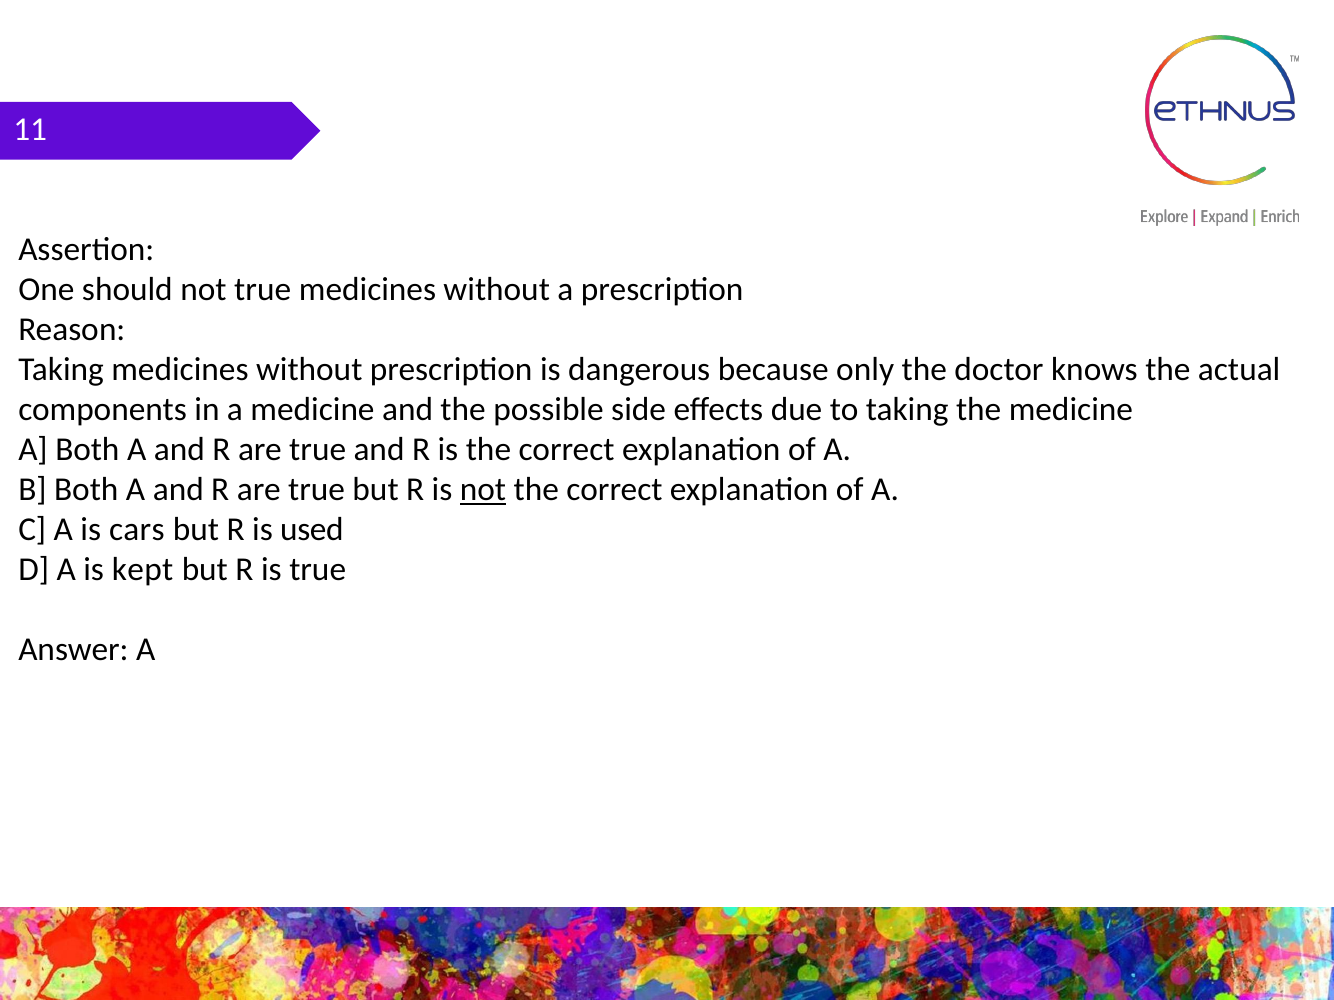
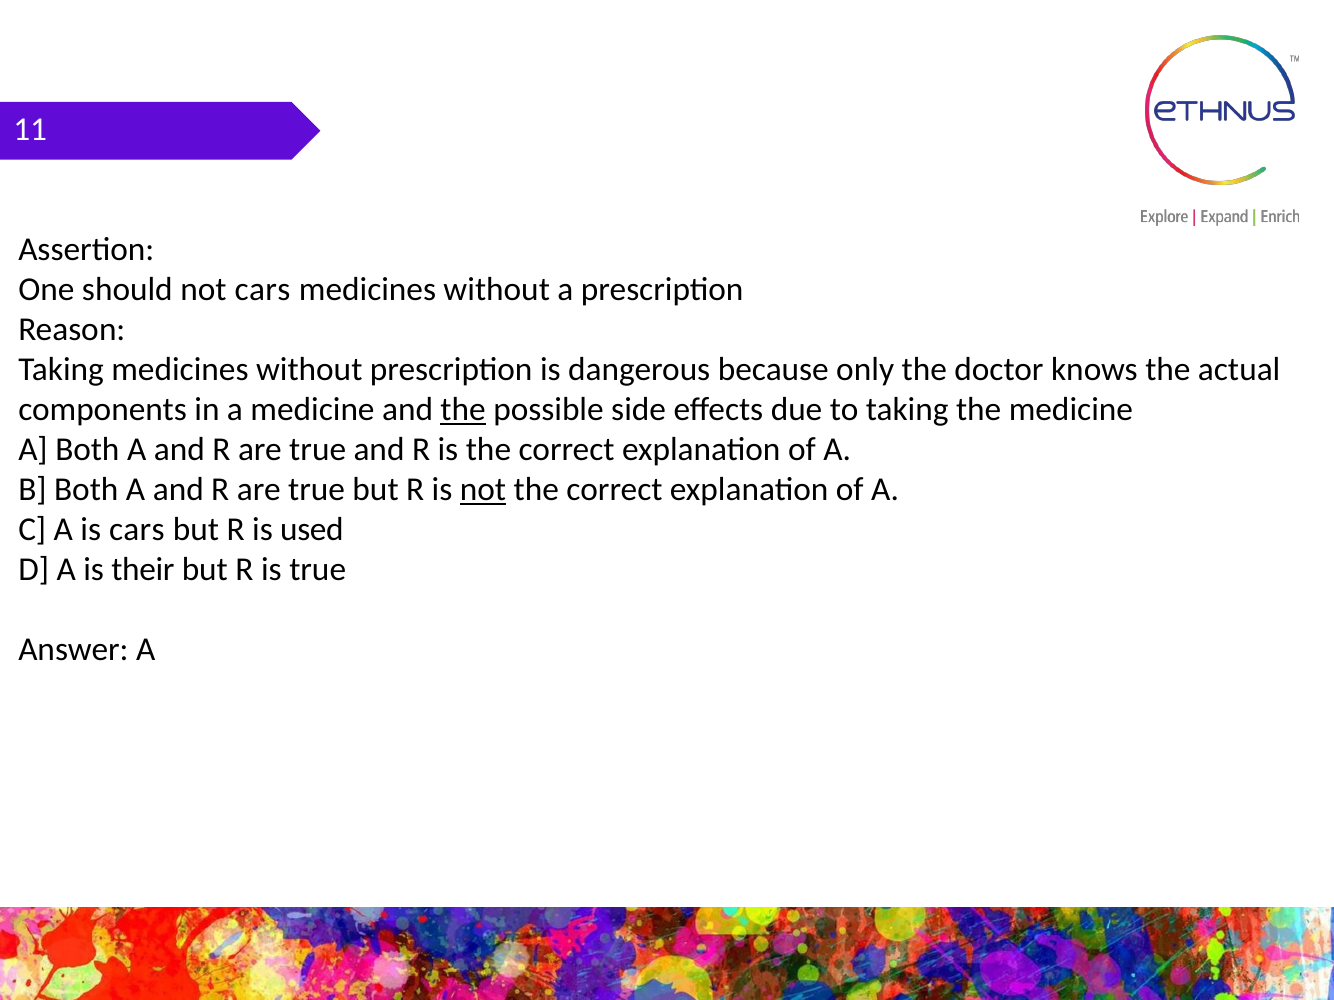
not true: true -> cars
the at (463, 409) underline: none -> present
kept: kept -> their
